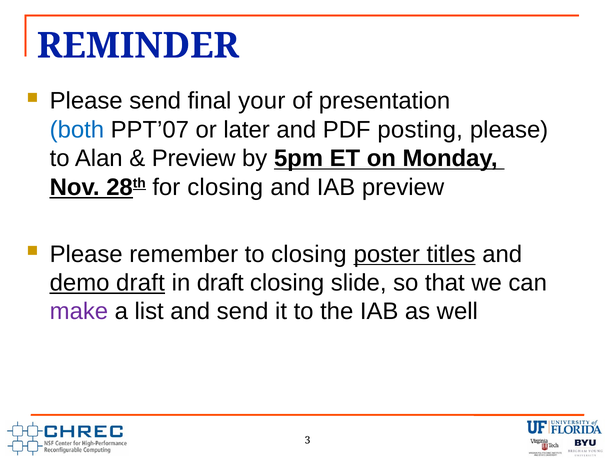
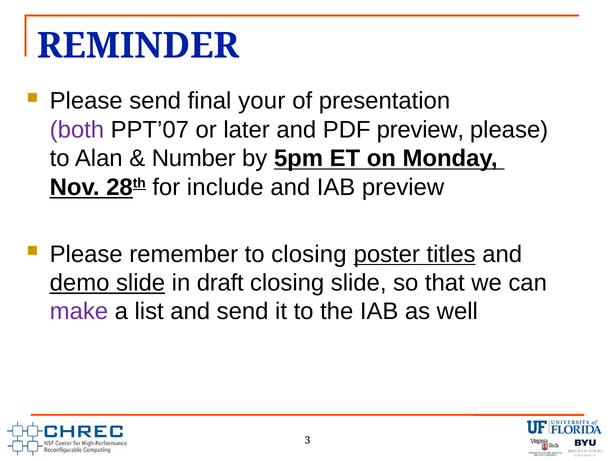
both colour: blue -> purple
PDF posting: posting -> preview
Preview at (194, 159): Preview -> Number
for closing: closing -> include
demo draft: draft -> slide
